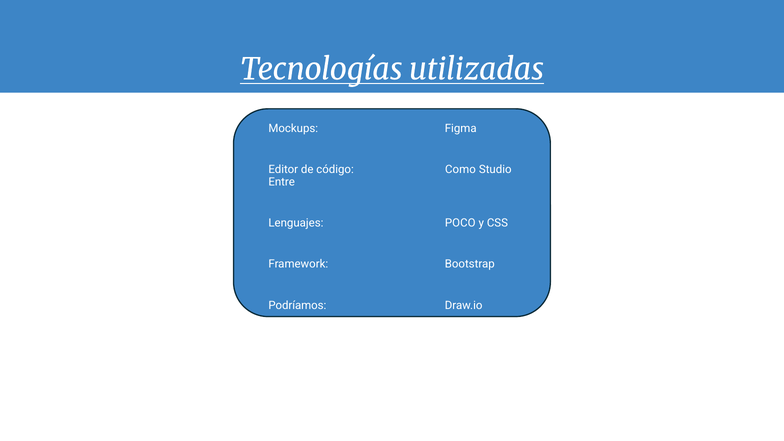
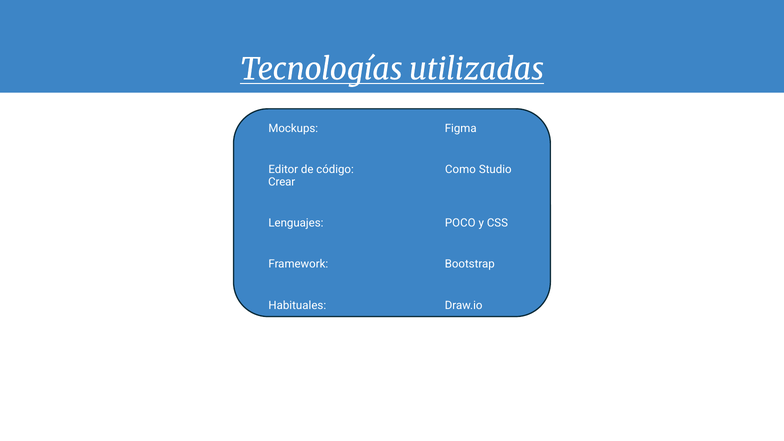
Entre: Entre -> Crear
Podríamos: Podríamos -> Habituales
